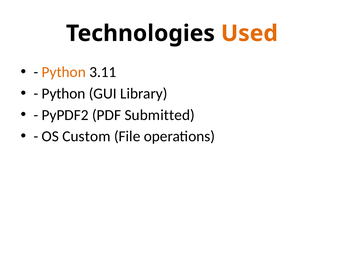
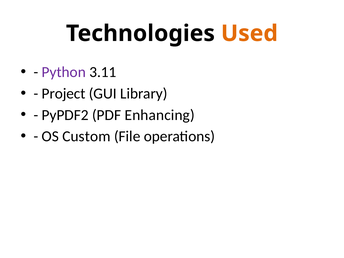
Python at (64, 72) colour: orange -> purple
Python at (64, 94): Python -> Project
Submitted: Submitted -> Enhancing
